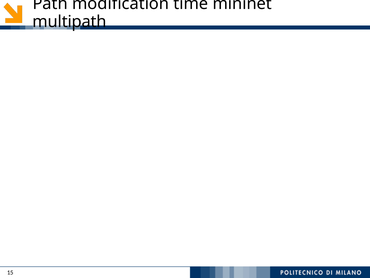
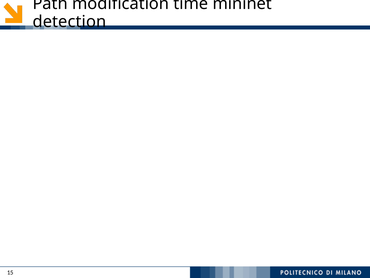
multipath: multipath -> detection
